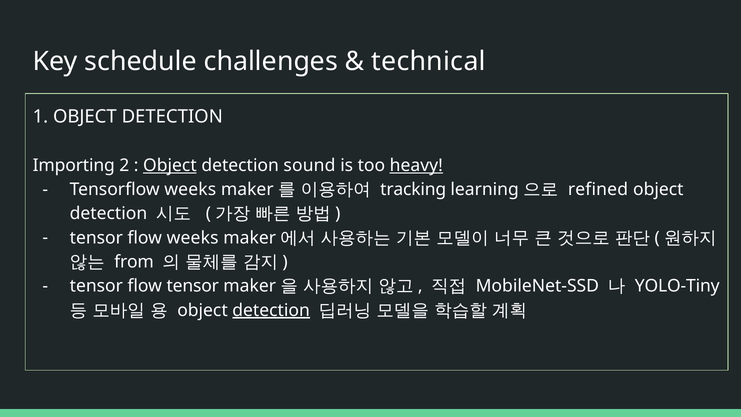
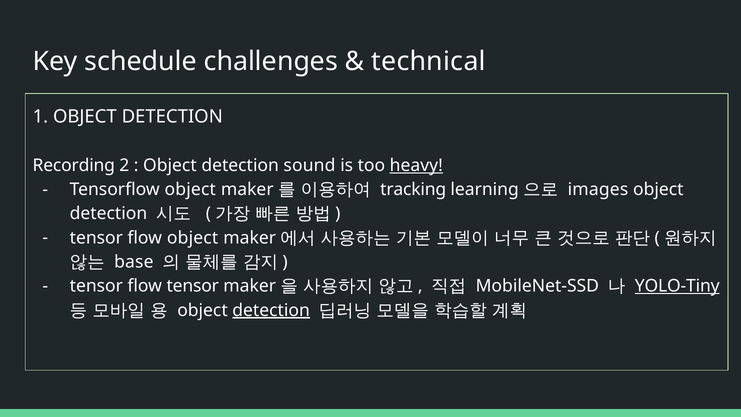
Importing: Importing -> Recording
Object at (170, 165) underline: present -> none
Tensorflow weeks: weeks -> object
refined: refined -> images
flow weeks: weeks -> object
from: from -> base
YOLO-Tiny underline: none -> present
